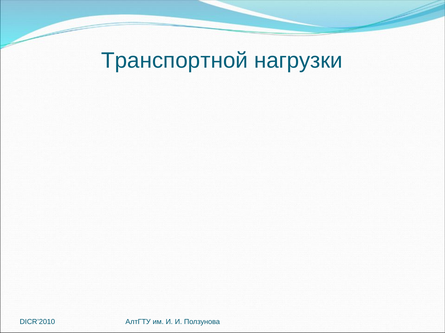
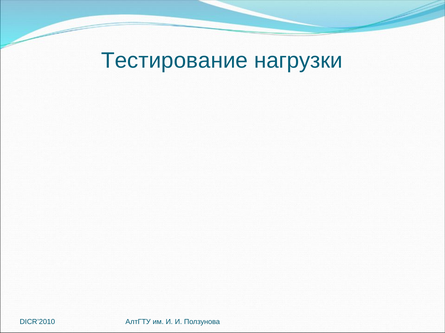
Транспортной: Транспортной -> Тестирование
